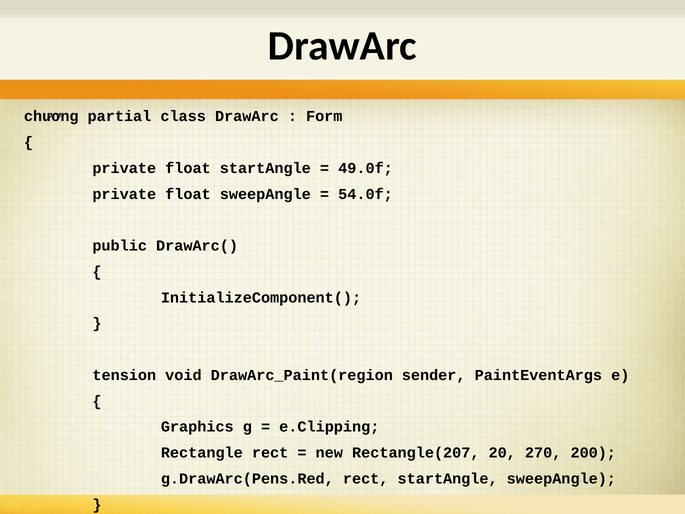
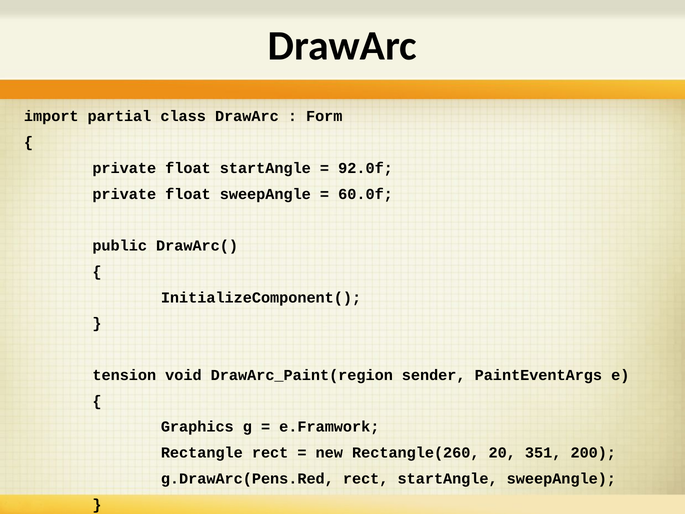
chương: chương -> import
49.0f: 49.0f -> 92.0f
54.0f: 54.0f -> 60.0f
e.Clipping: e.Clipping -> e.Framwork
Rectangle(207: Rectangle(207 -> Rectangle(260
270: 270 -> 351
